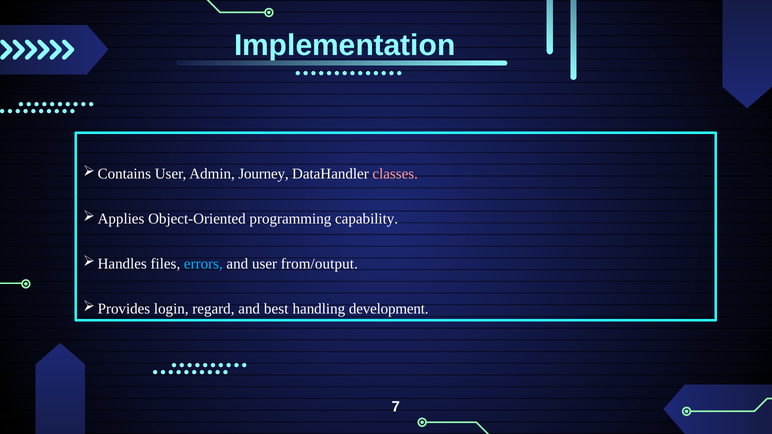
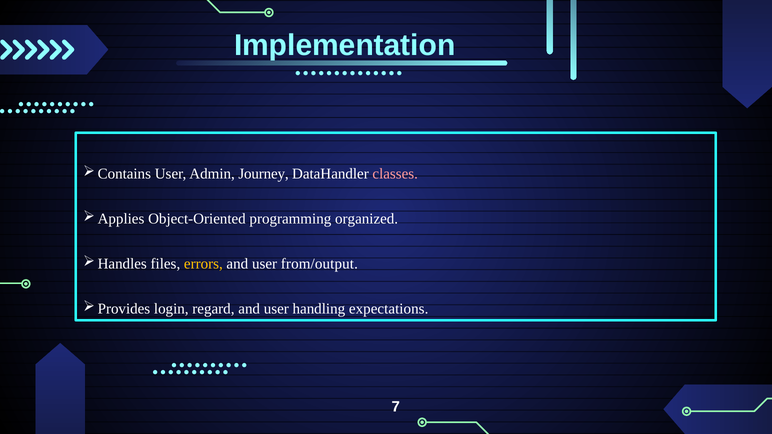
capability: capability -> organized
errors colour: light blue -> yellow
best at (276, 309): best -> user
development: development -> expectations
